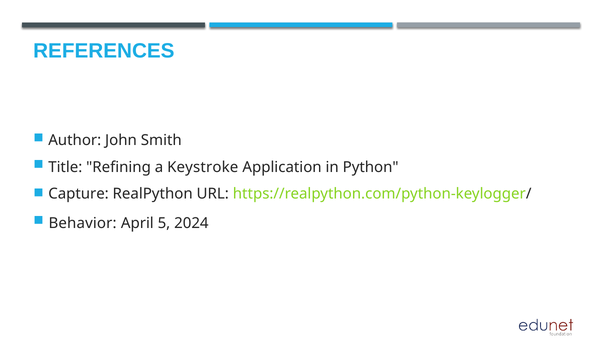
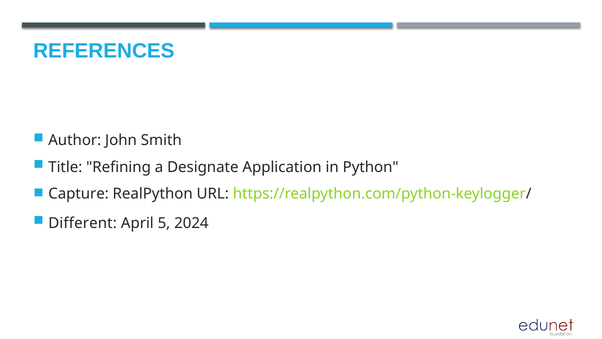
Keystroke: Keystroke -> Designate
Behavior: Behavior -> Different
